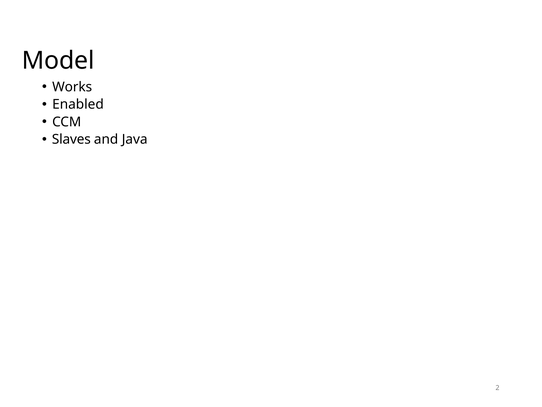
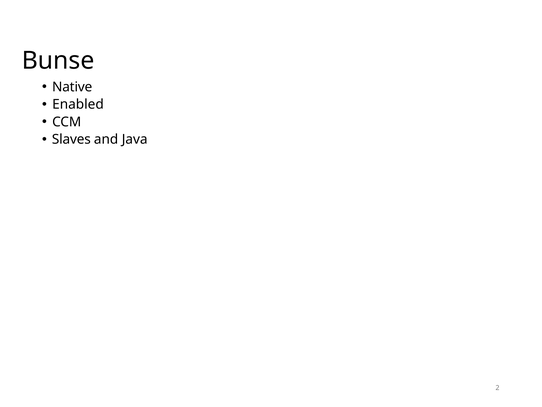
Model: Model -> Bunse
Works: Works -> Native
